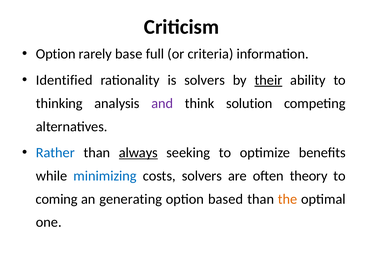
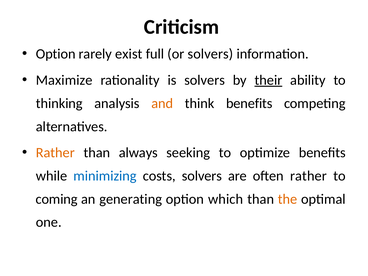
base: base -> exist
or criteria: criteria -> solvers
Identified: Identified -> Maximize
and colour: purple -> orange
think solution: solution -> benefits
Rather at (55, 153) colour: blue -> orange
always underline: present -> none
often theory: theory -> rather
based: based -> which
